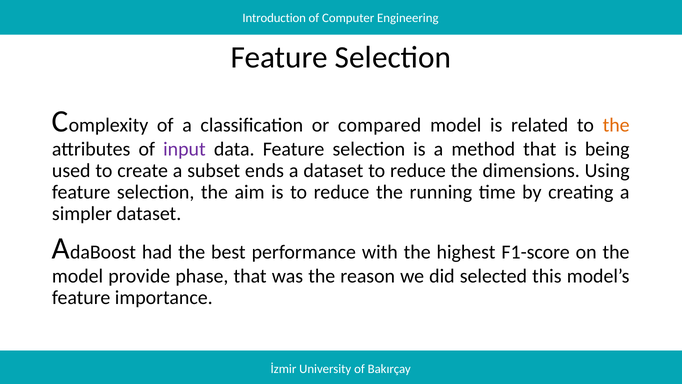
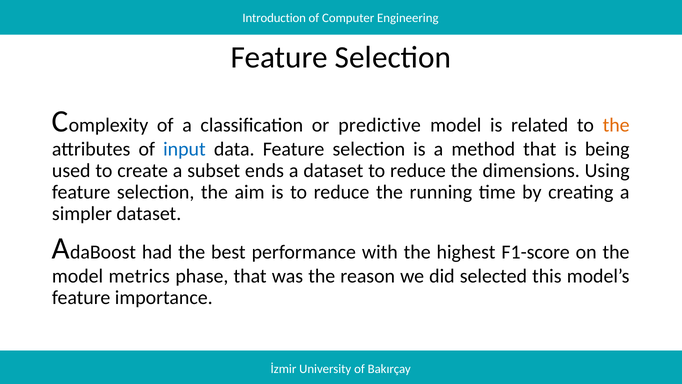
compared: compared -> predictive
input colour: purple -> blue
provide: provide -> metrics
